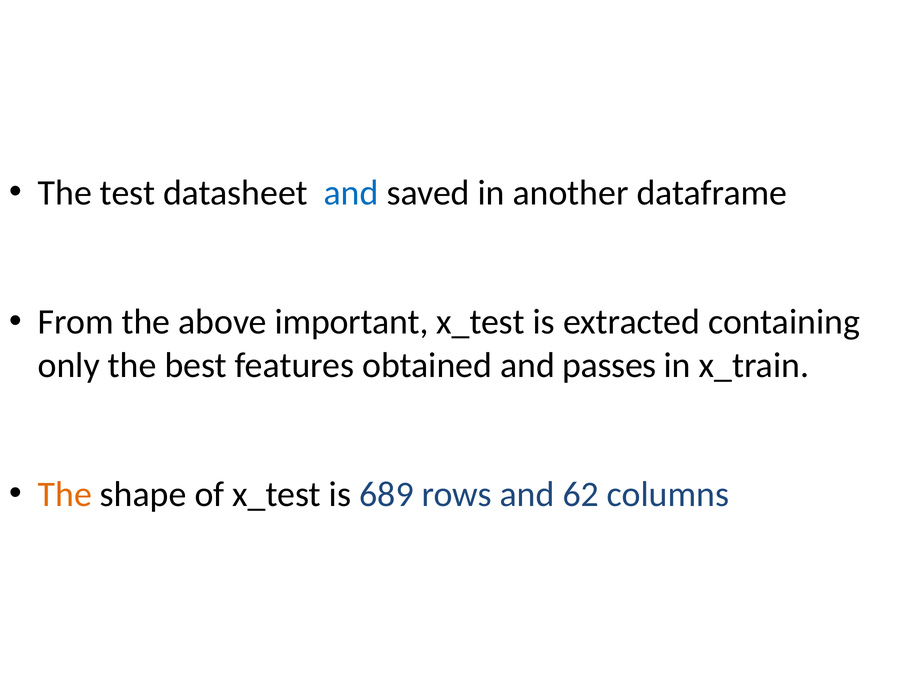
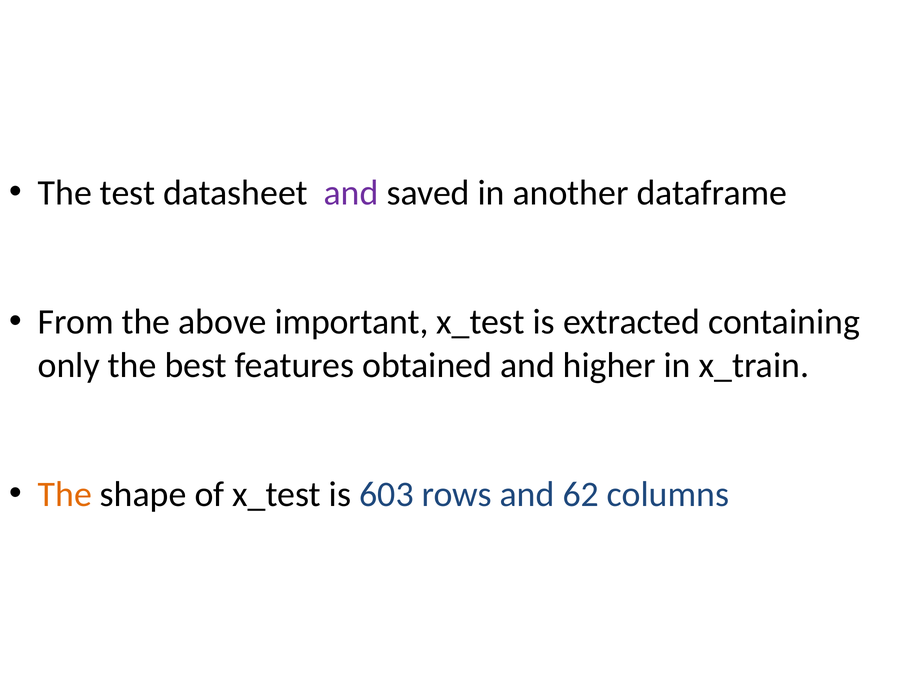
and at (351, 193) colour: blue -> purple
passes: passes -> higher
689: 689 -> 603
